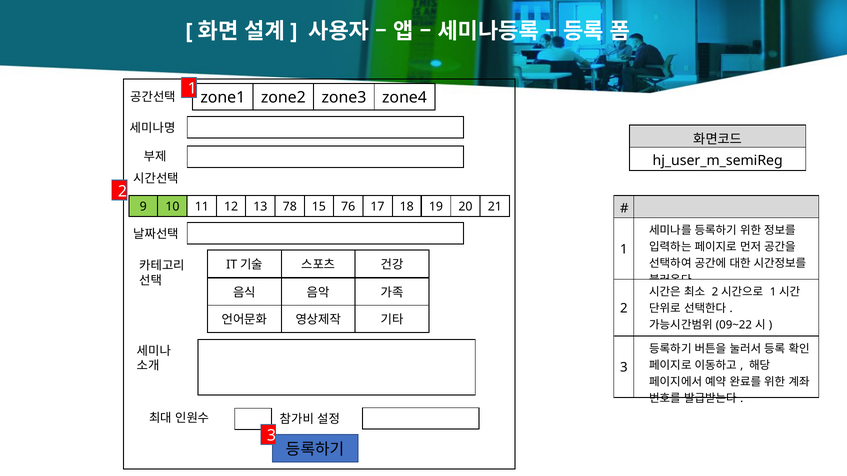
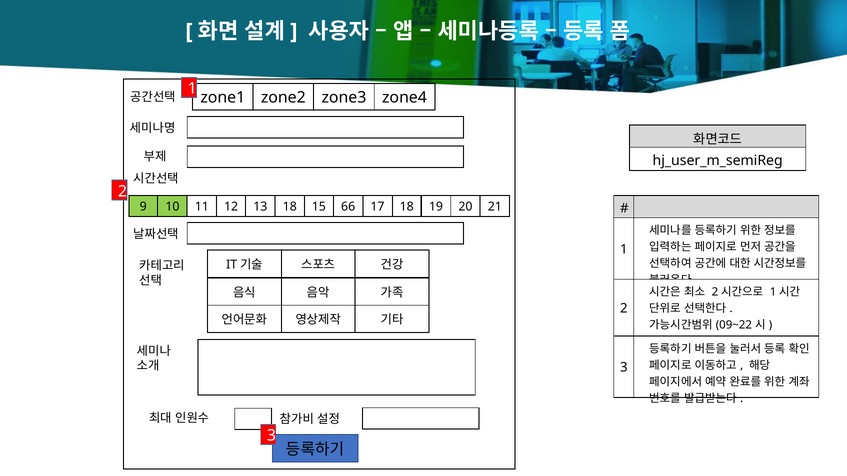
13 78: 78 -> 18
76: 76 -> 66
